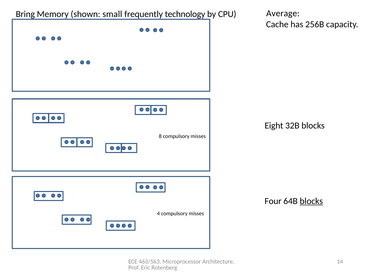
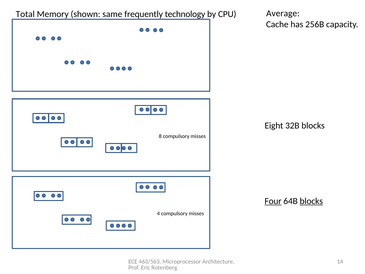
Bring: Bring -> Total
small: small -> same
Four underline: none -> present
